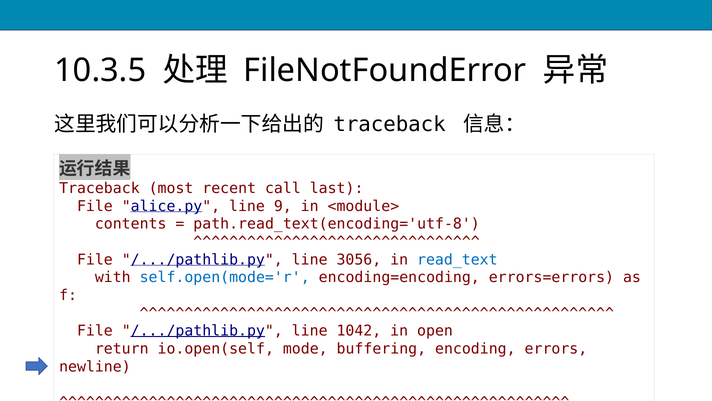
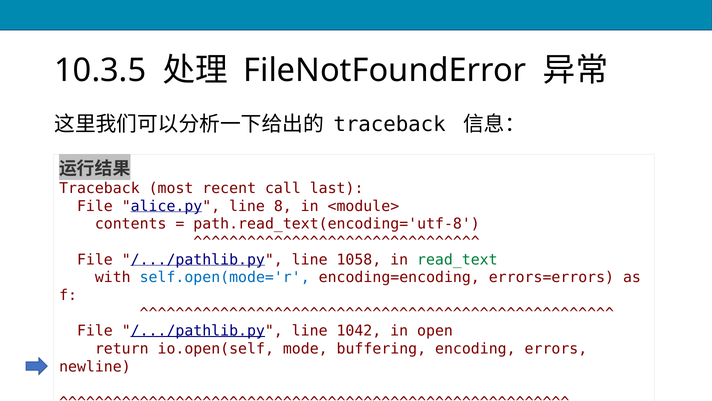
9: 9 -> 8
3056: 3056 -> 1058
read_text colour: blue -> green
